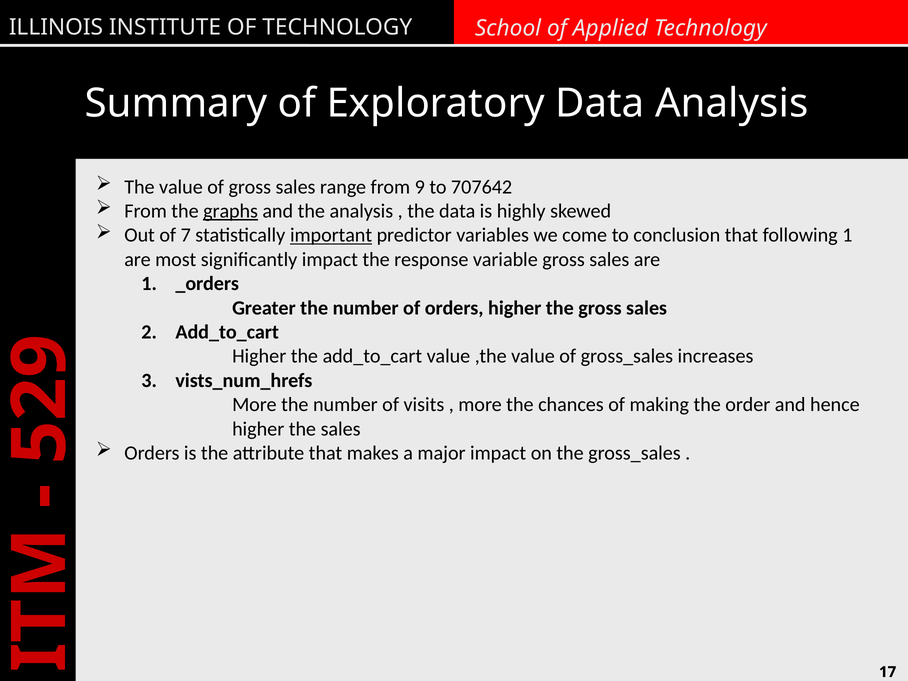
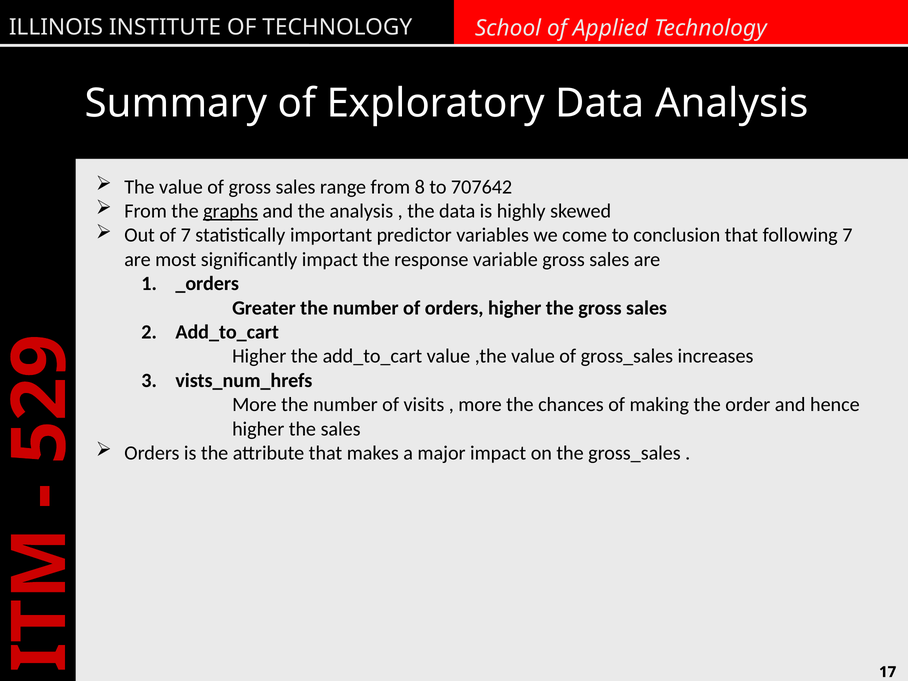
from 9: 9 -> 8
important underline: present -> none
following 1: 1 -> 7
